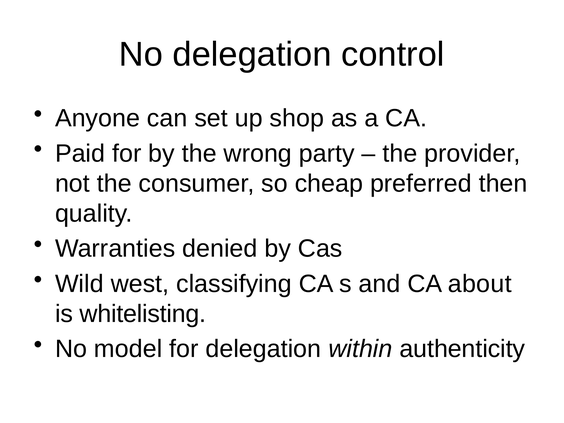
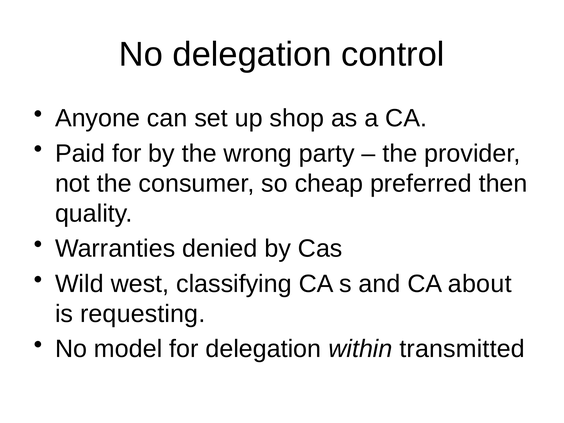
whitelisting: whitelisting -> requesting
authenticity: authenticity -> transmitted
